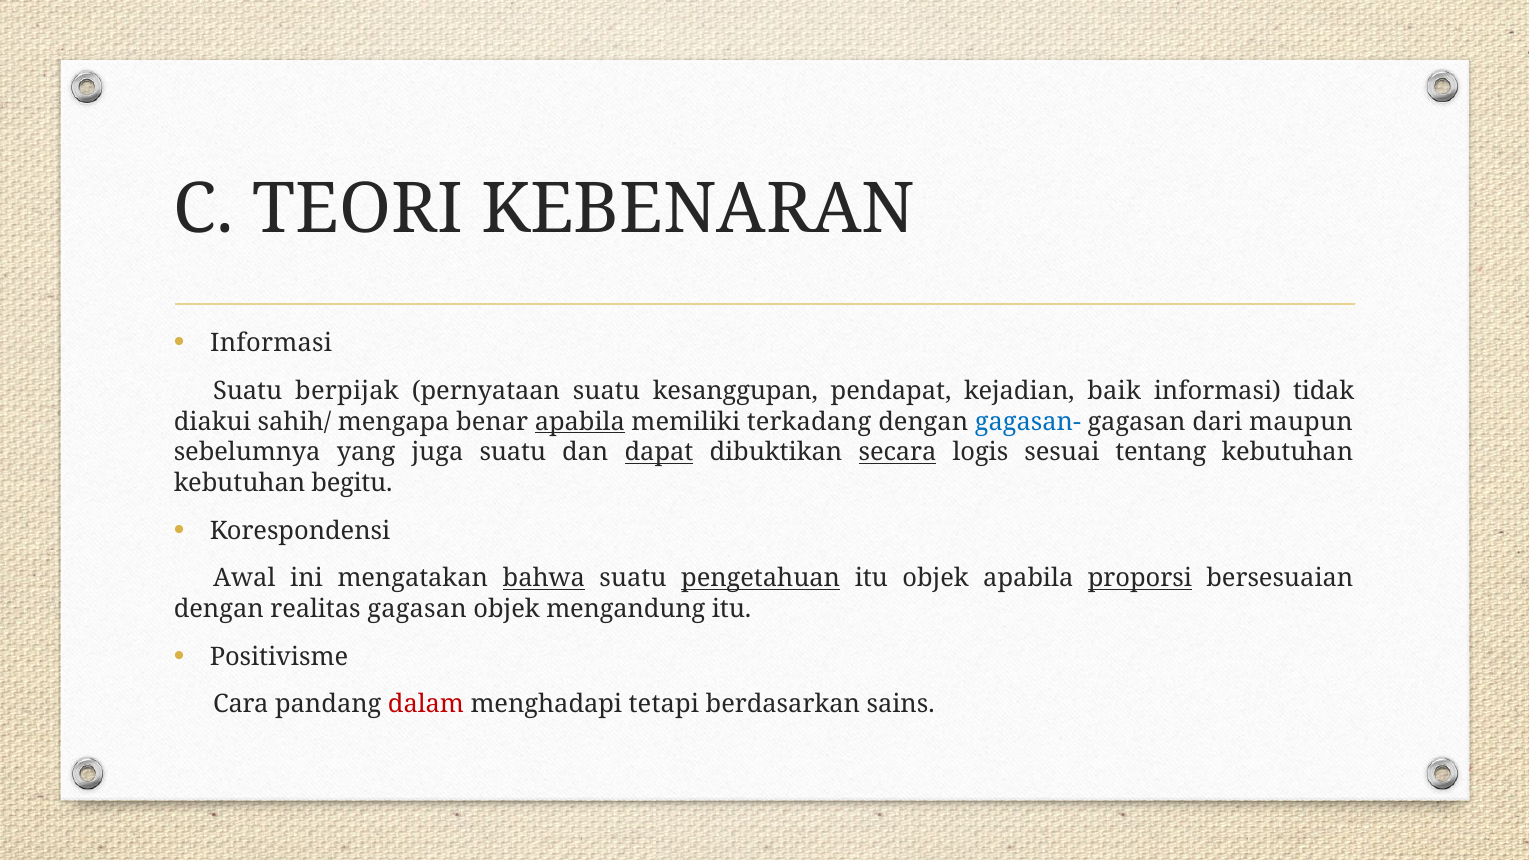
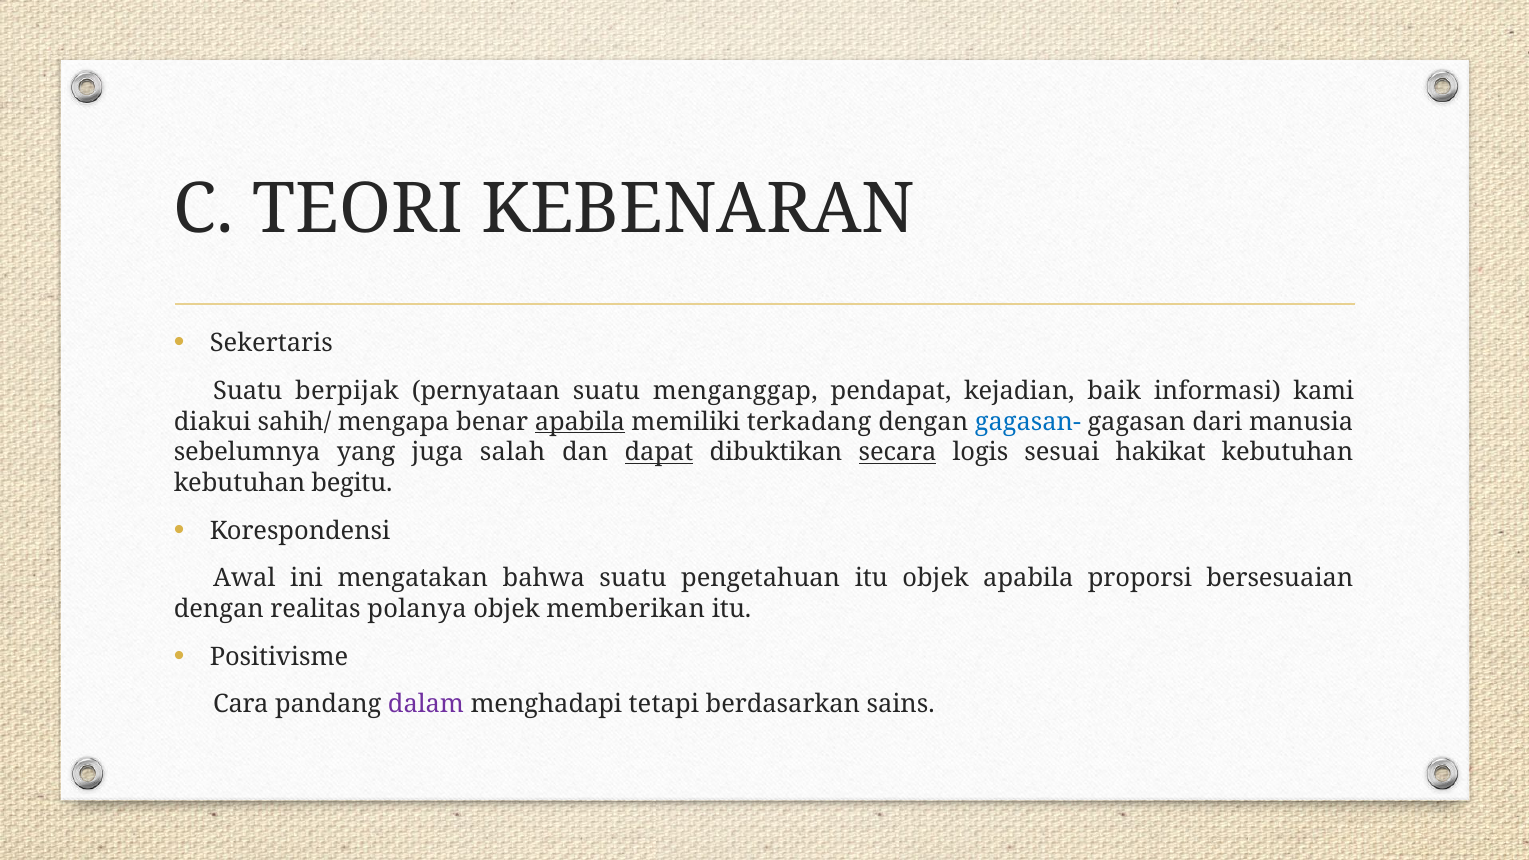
Informasi at (271, 343): Informasi -> Sekertaris
kesanggupan: kesanggupan -> menganggap
tidak: tidak -> kami
maupun: maupun -> manusia
juga suatu: suatu -> salah
tentang: tentang -> hakikat
bahwa underline: present -> none
pengetahuan underline: present -> none
proporsi underline: present -> none
realitas gagasan: gagasan -> polanya
mengandung: mengandung -> memberikan
dalam colour: red -> purple
